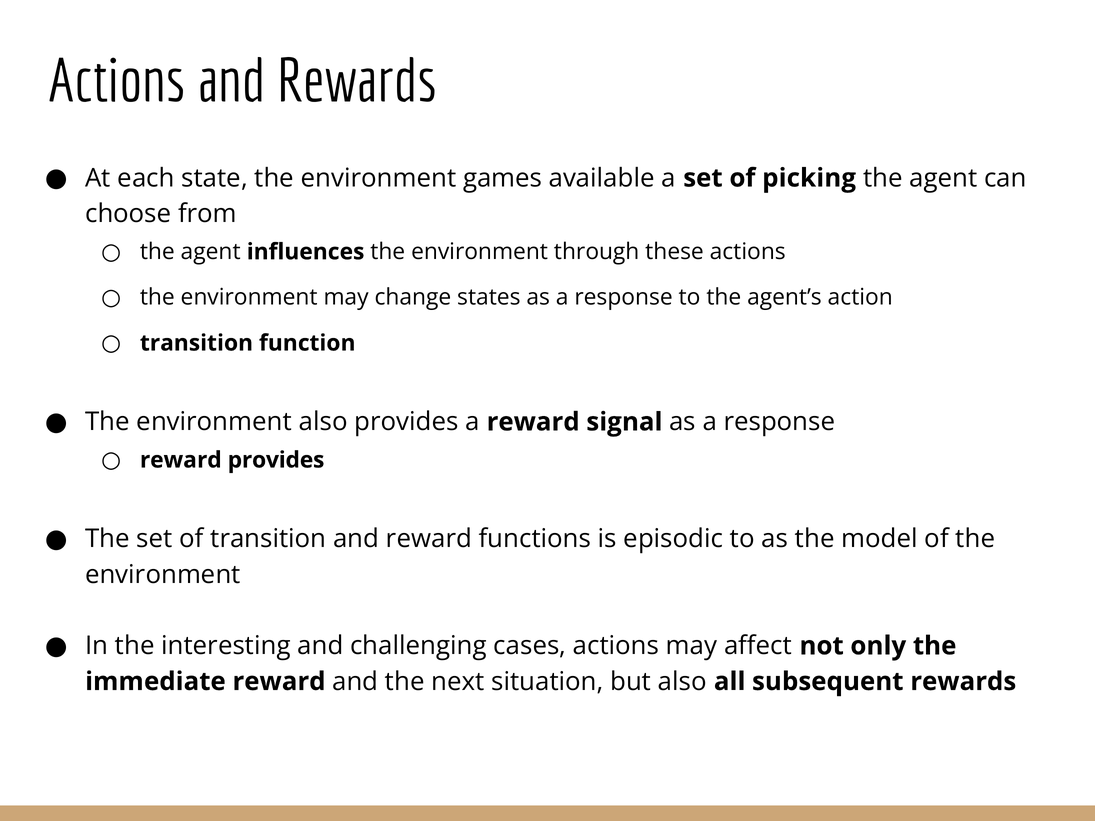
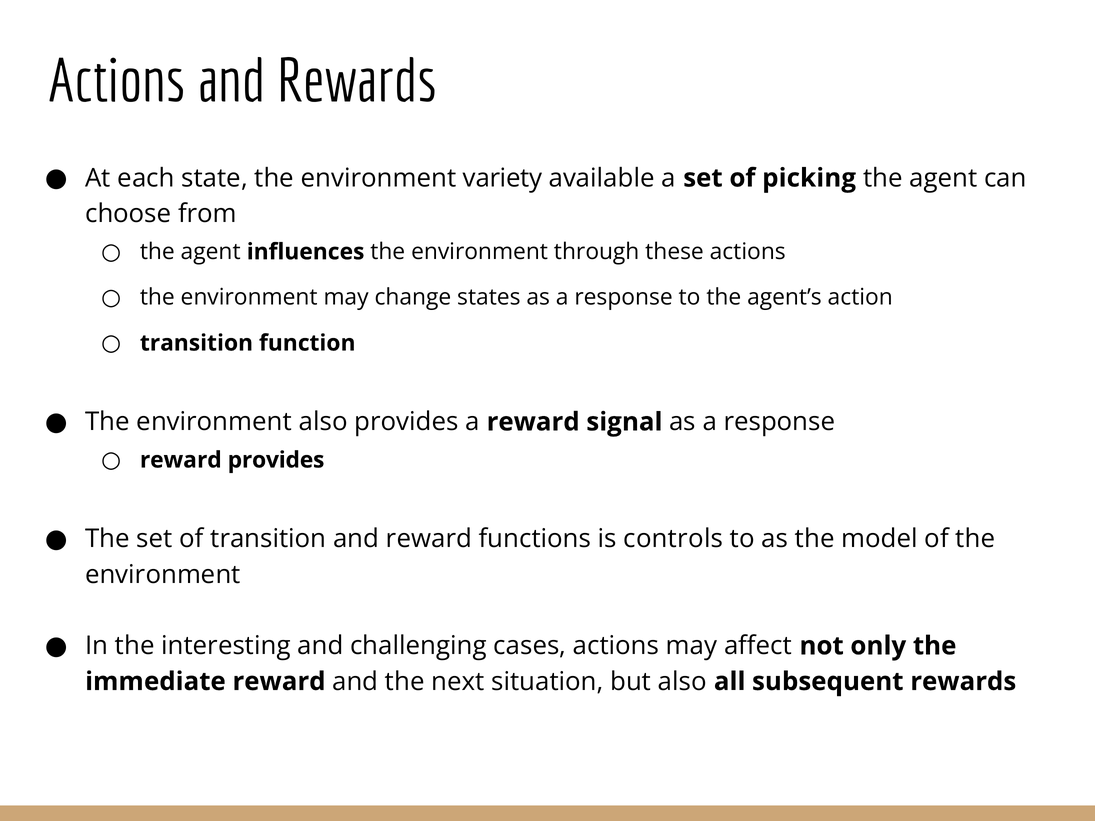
games: games -> variety
episodic: episodic -> controls
